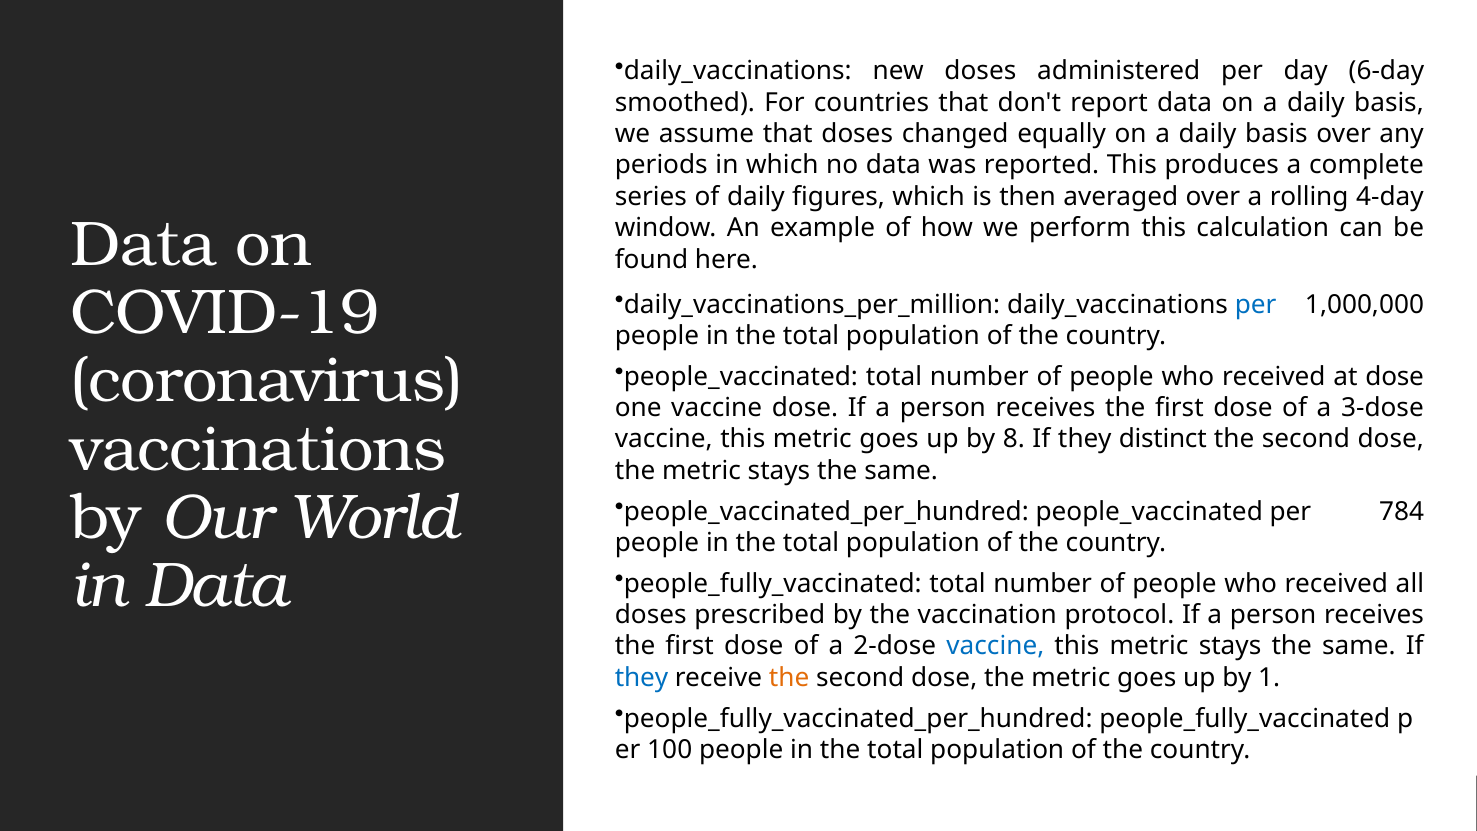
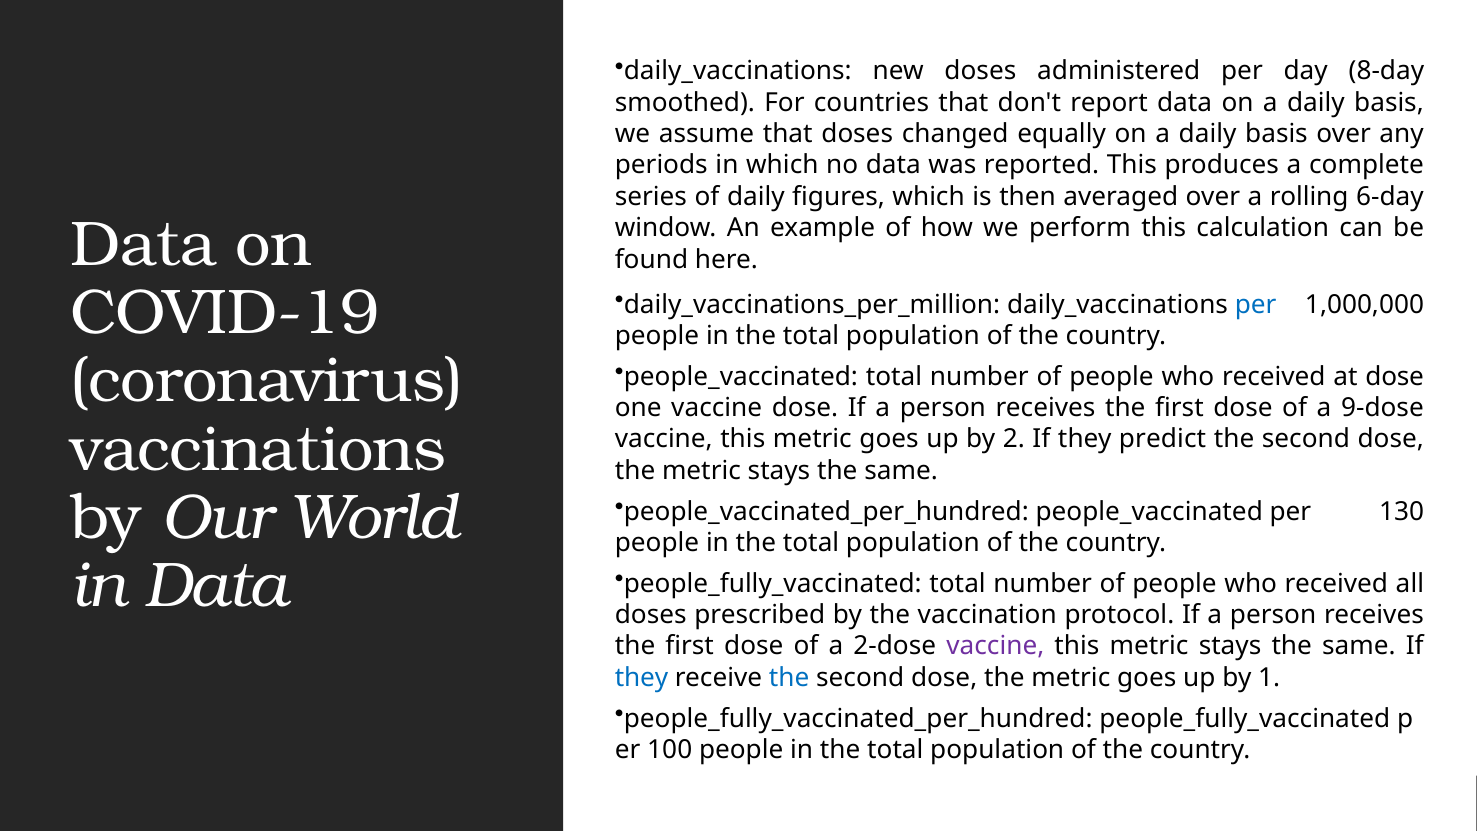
6-day: 6-day -> 8-day
4-day: 4-day -> 6-day
3-dose: 3-dose -> 9-dose
8: 8 -> 2
distinct: distinct -> predict
784: 784 -> 130
vaccine at (995, 646) colour: blue -> purple
the at (789, 678) colour: orange -> blue
